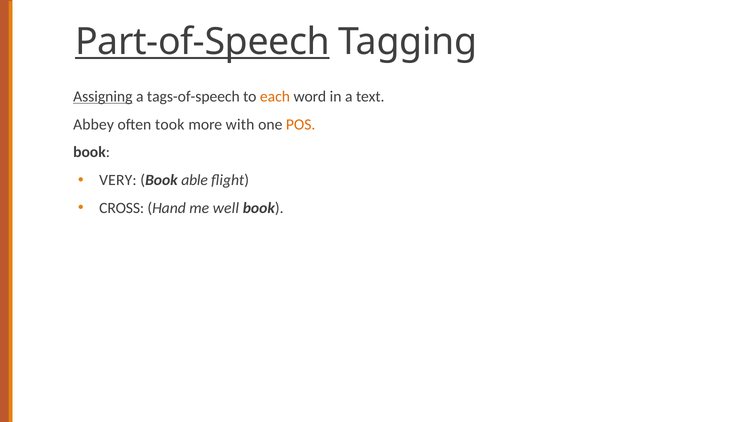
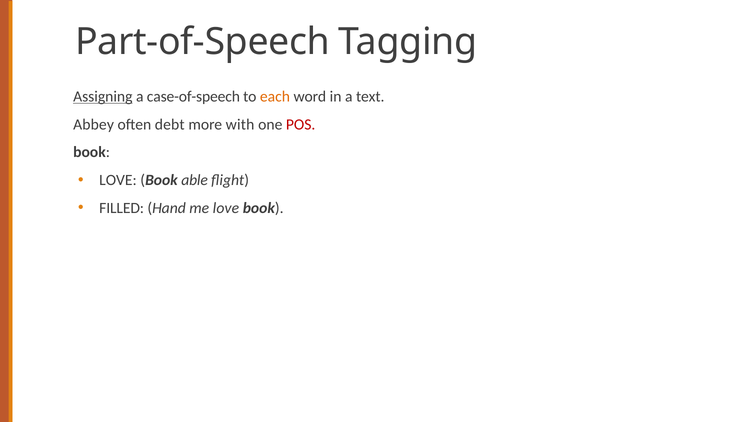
Part-of-Speech underline: present -> none
tags-of-speech: tags-of-speech -> case-of-speech
took: took -> debt
POS colour: orange -> red
VERY at (118, 180): VERY -> LOVE
CROSS: CROSS -> FILLED
me well: well -> love
